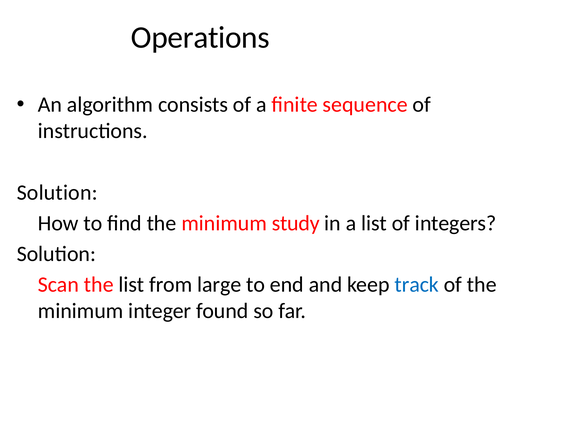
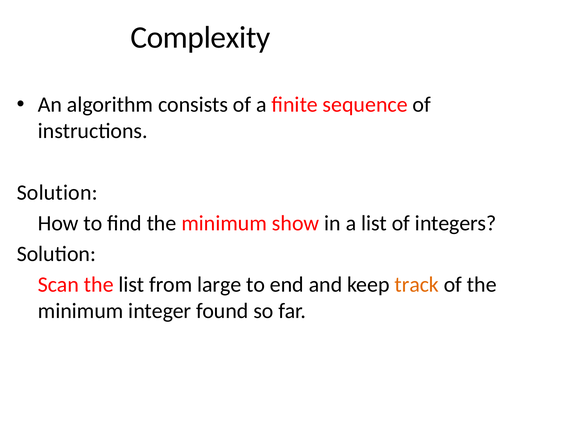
Operations: Operations -> Complexity
study: study -> show
track colour: blue -> orange
